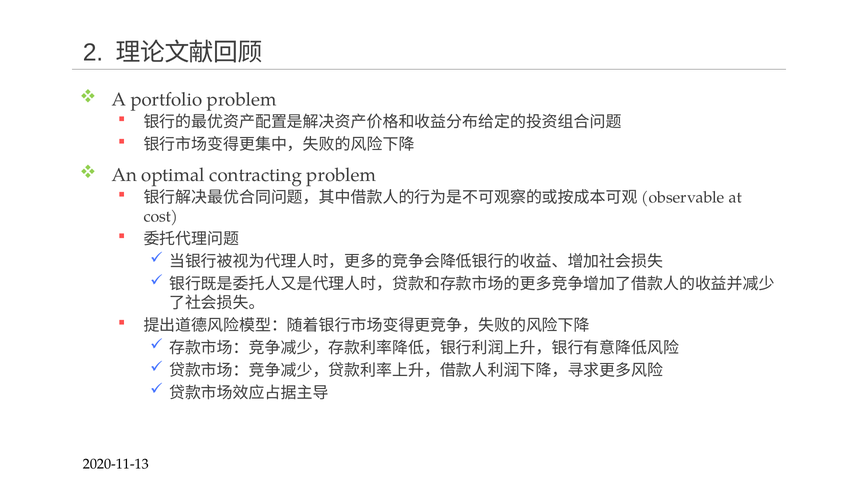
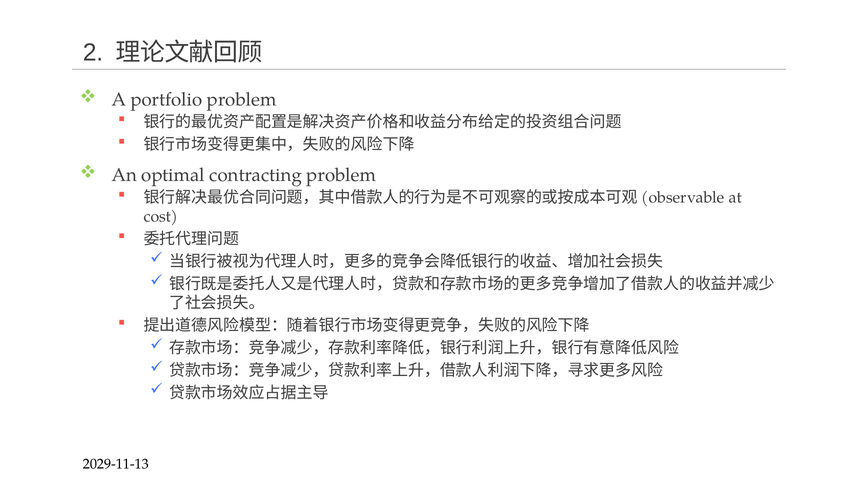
2020-11-13: 2020-11-13 -> 2029-11-13
